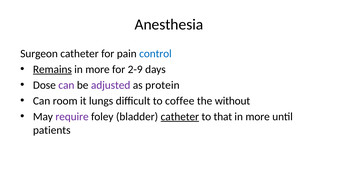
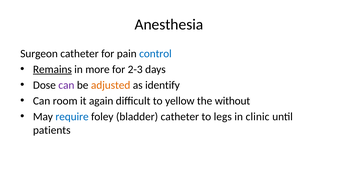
2-9: 2-9 -> 2-3
adjusted colour: purple -> orange
protein: protein -> identify
lungs: lungs -> again
coffee: coffee -> yellow
require colour: purple -> blue
catheter at (180, 117) underline: present -> none
that: that -> legs
more at (258, 117): more -> clinic
